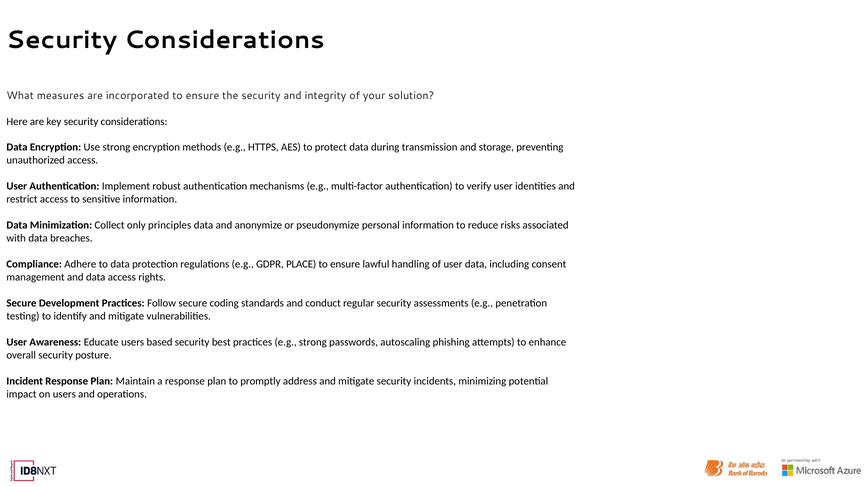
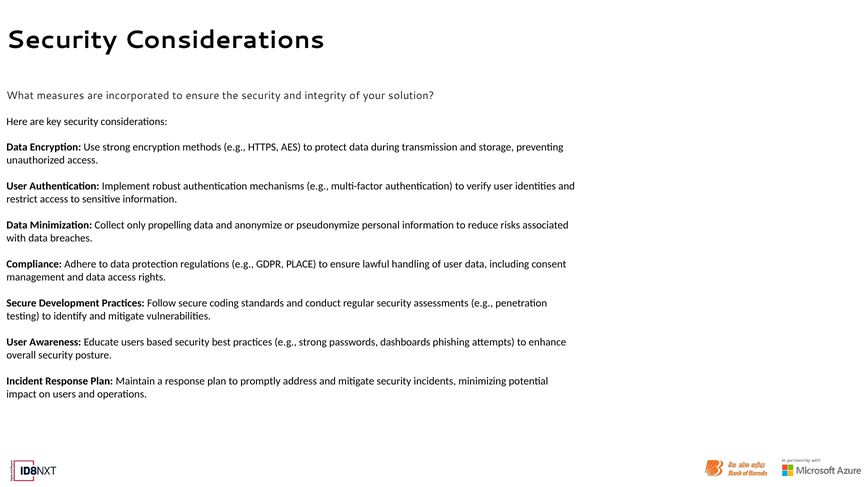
principles: principles -> propelling
autoscaling: autoscaling -> dashboards
